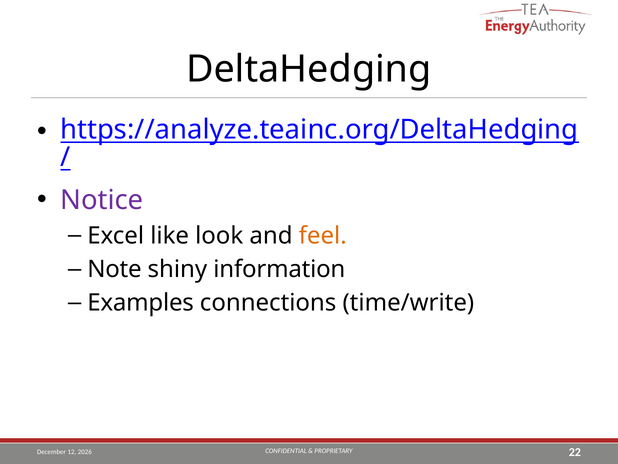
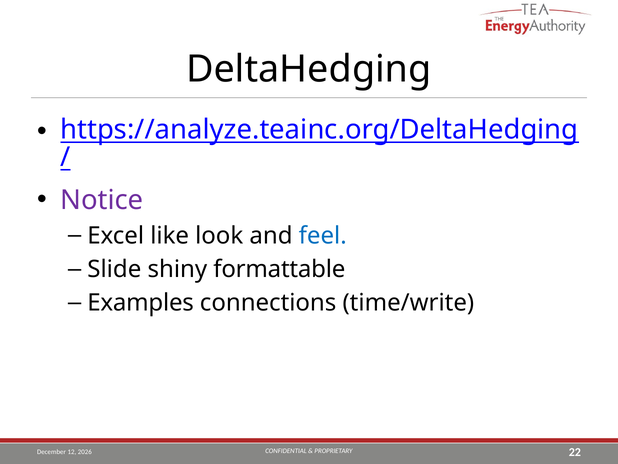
feel colour: orange -> blue
Note: Note -> Slide
information: information -> formattable
